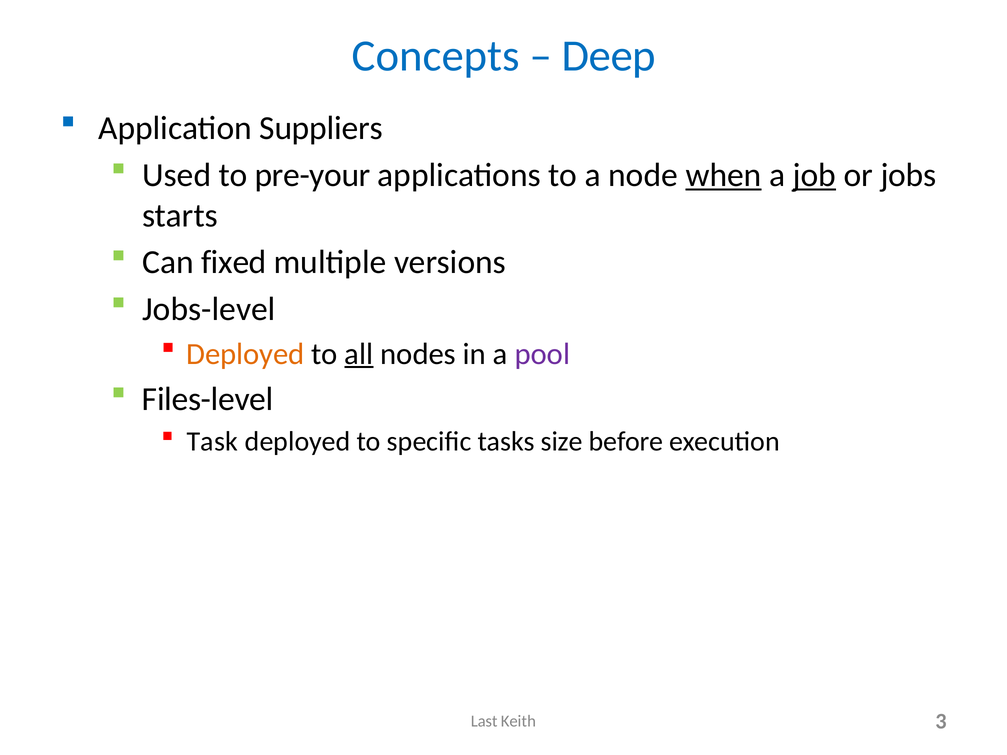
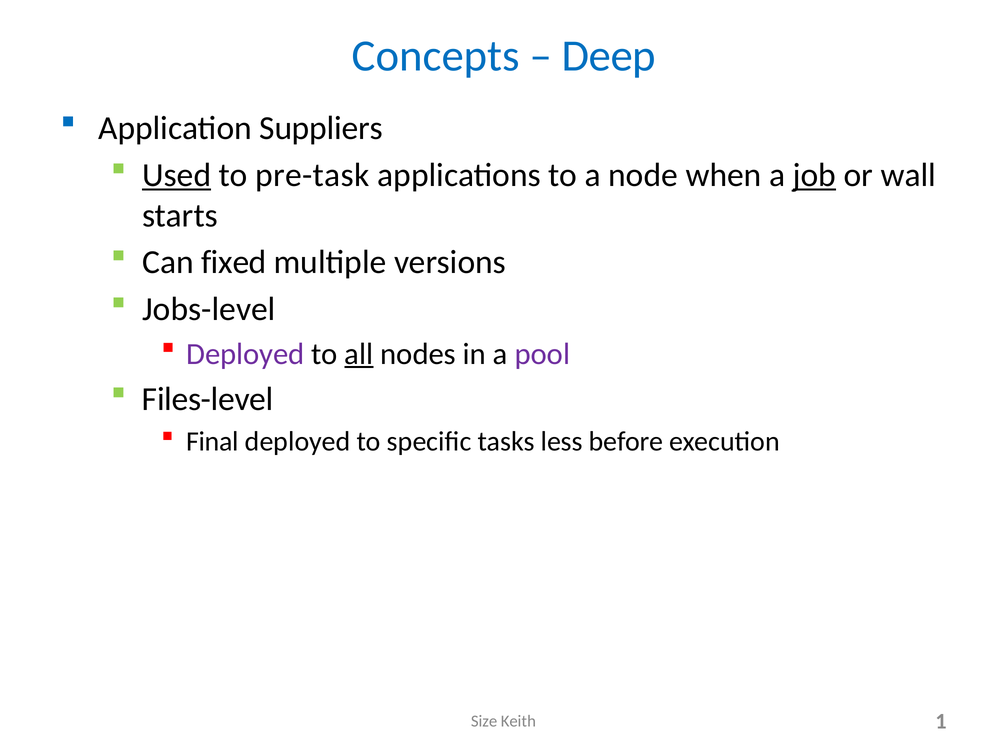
Used underline: none -> present
pre-your: pre-your -> pre-task
when underline: present -> none
jobs: jobs -> wall
Deployed at (245, 354) colour: orange -> purple
Task: Task -> Final
size: size -> less
Last: Last -> Size
3: 3 -> 1
